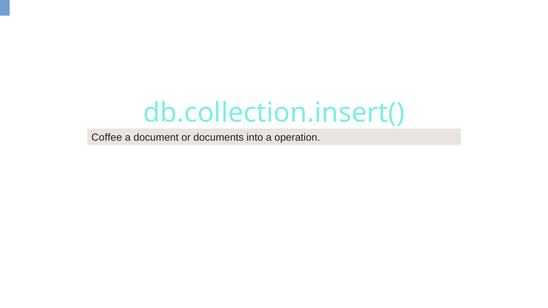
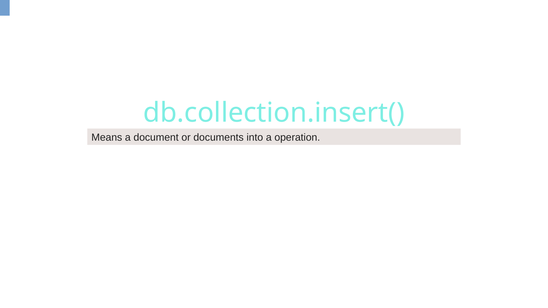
Coffee: Coffee -> Means
